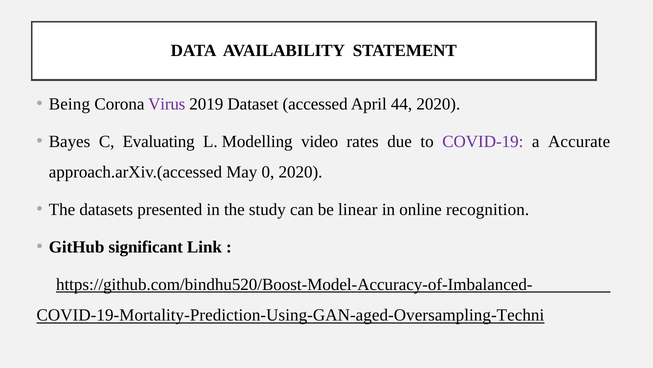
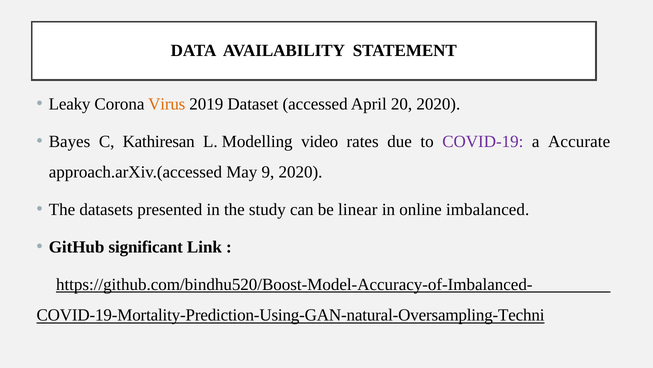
Being: Being -> Leaky
Virus colour: purple -> orange
44: 44 -> 20
Evaluating: Evaluating -> Kathiresan
0: 0 -> 9
recognition: recognition -> imbalanced
COVID-19-Mortality-Prediction-Using-GAN-aged-Oversampling-Techni: COVID-19-Mortality-Prediction-Using-GAN-aged-Oversampling-Techni -> COVID-19-Mortality-Prediction-Using-GAN-natural-Oversampling-Techni
